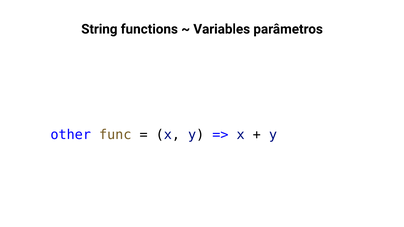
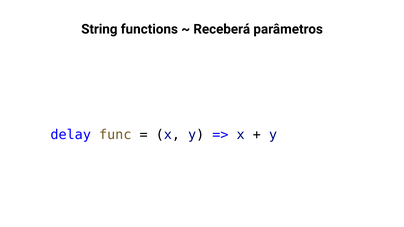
Variables: Variables -> Receberá
other: other -> delay
